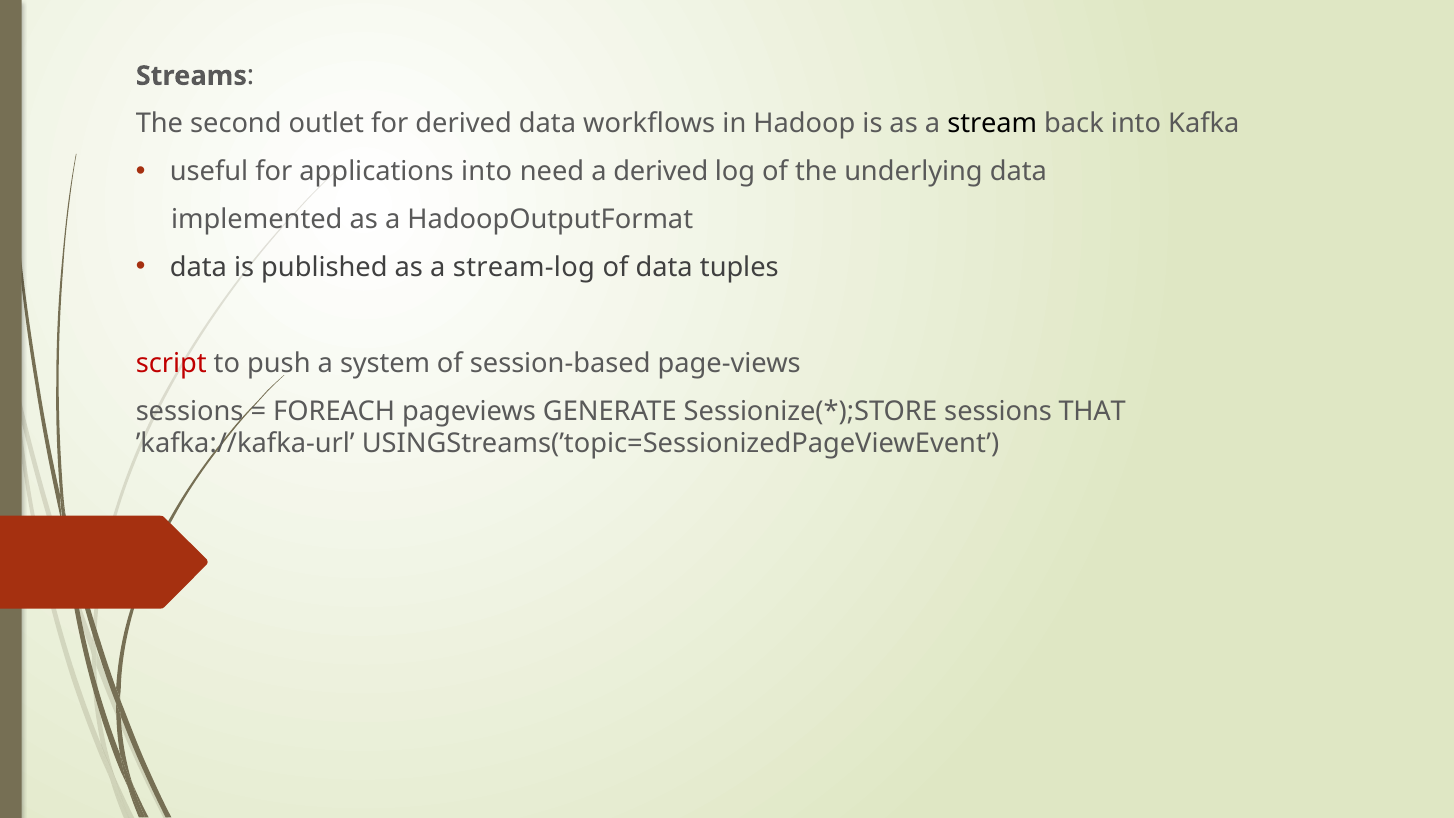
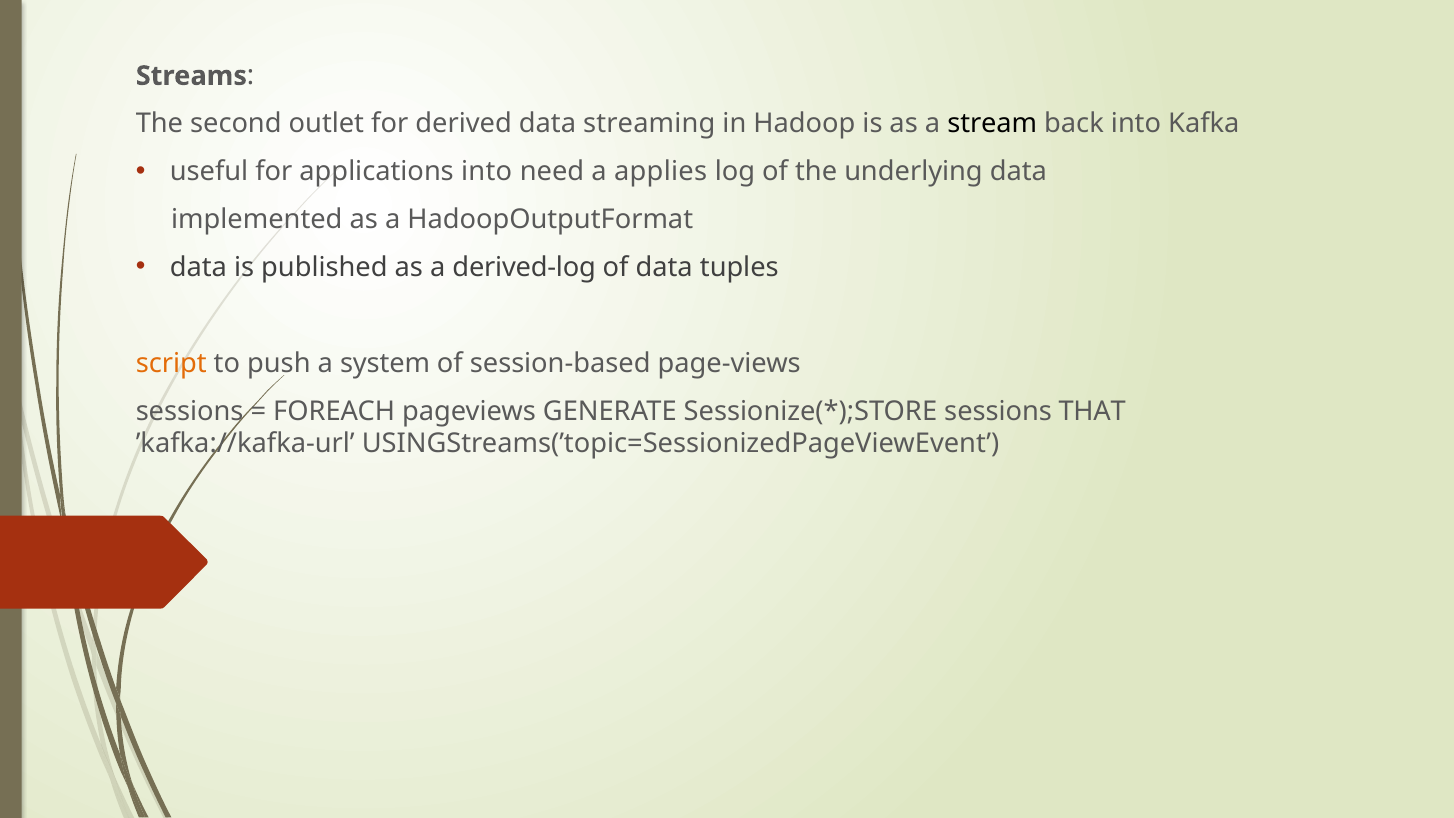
workflows: workflows -> streaming
a derived: derived -> applies
stream-log: stream-log -> derived-log
script colour: red -> orange
